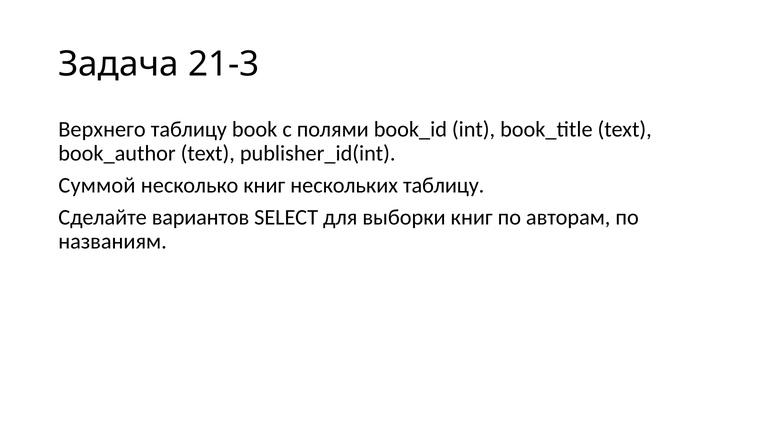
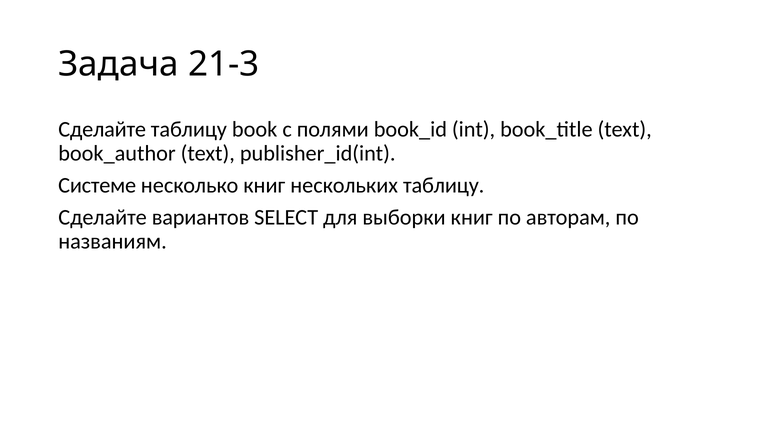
Верхнего at (102, 129): Верхнего -> Сделайте
Суммой: Суммой -> Системе
